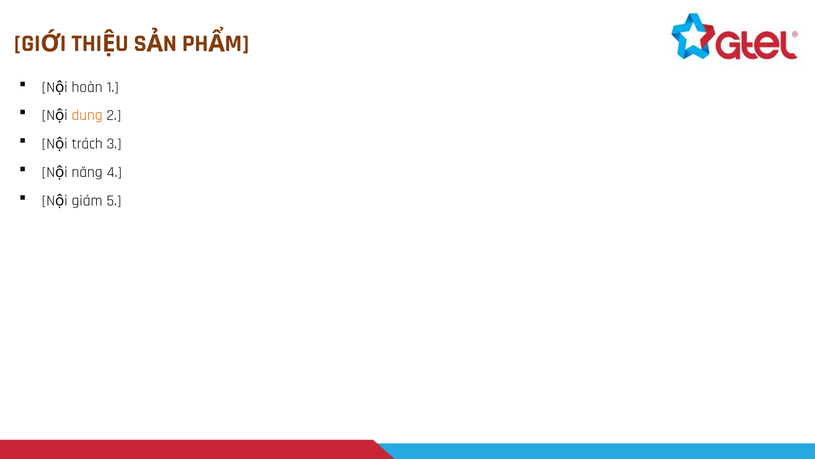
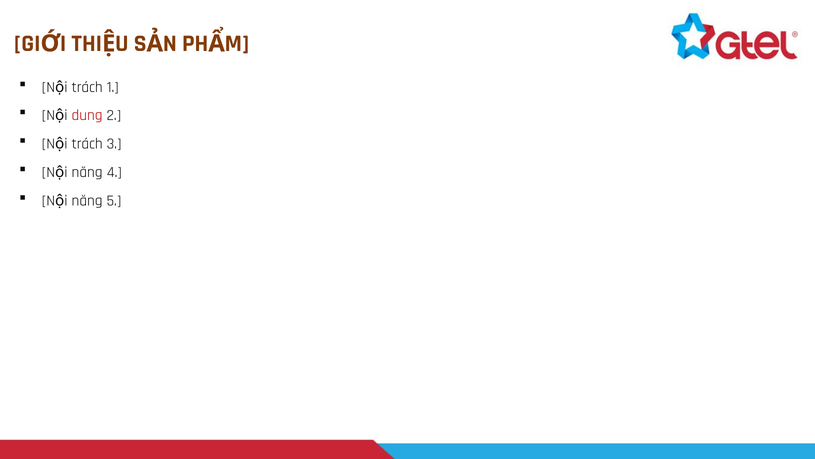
hoàn at (87, 87): hoàn -> trách
dung colour: orange -> red
giám at (87, 200): giám -> năng
